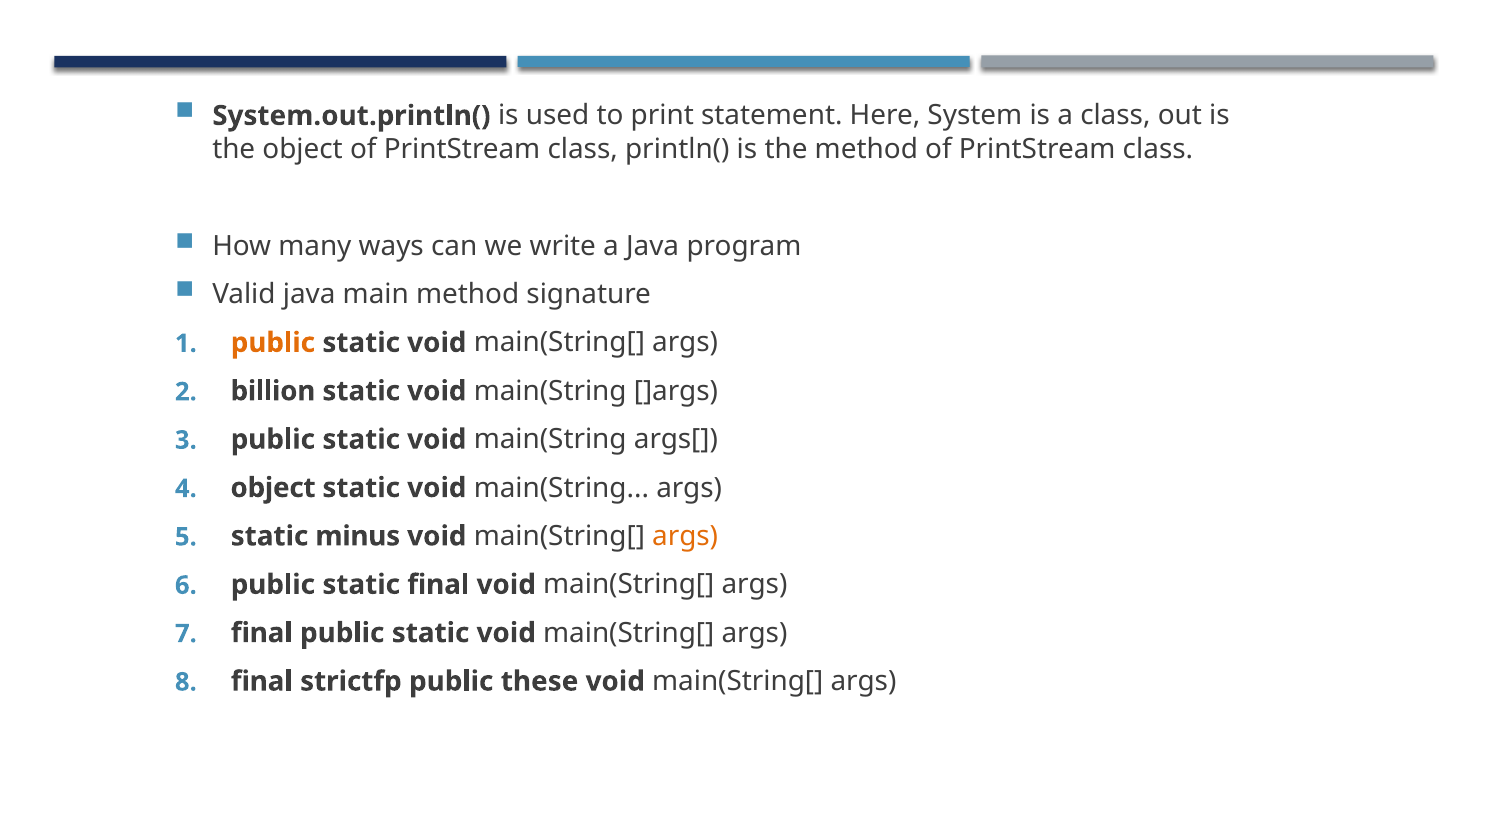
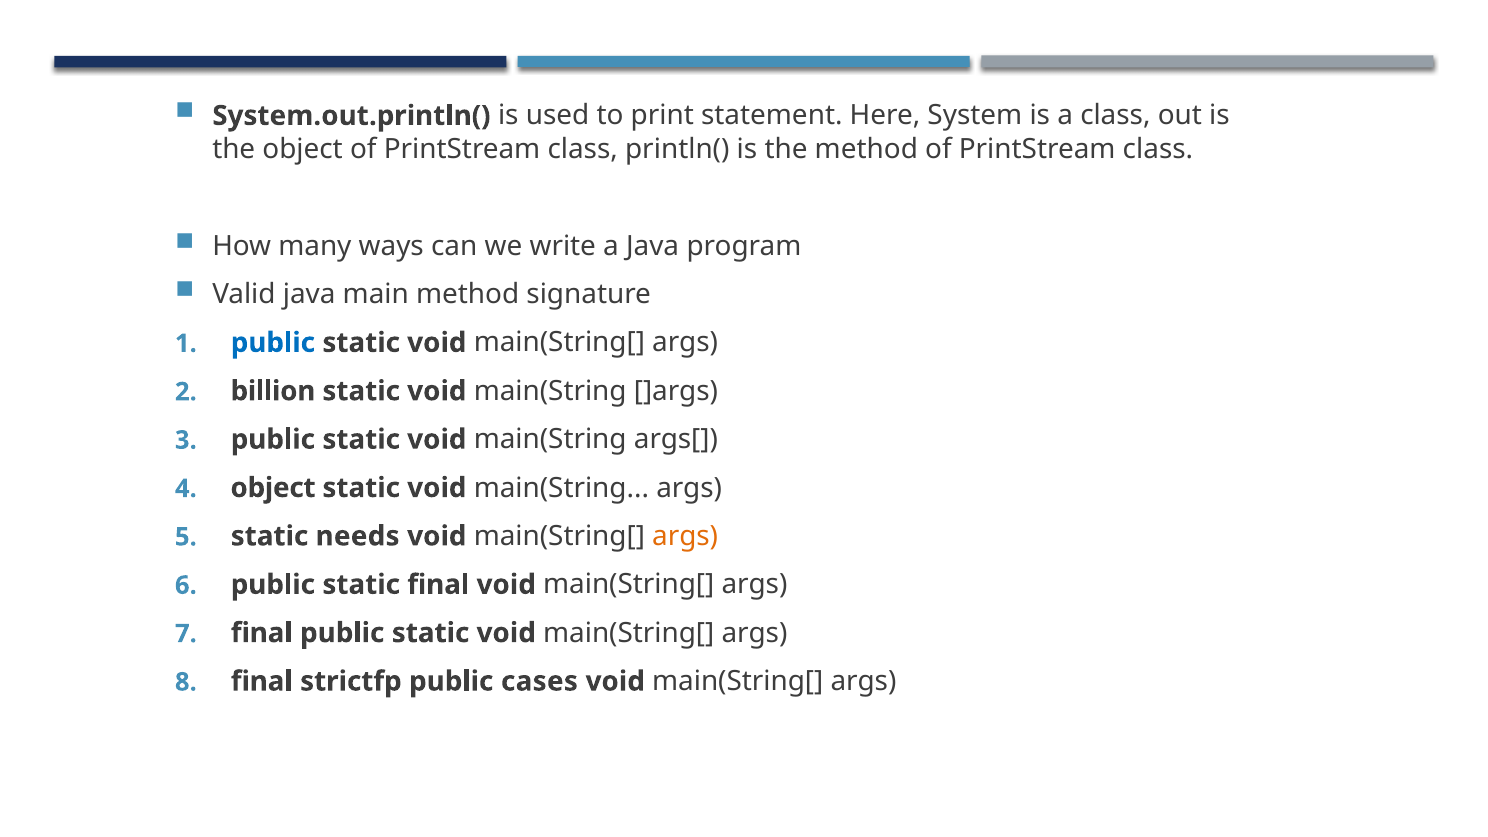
public at (273, 343) colour: orange -> blue
minus: minus -> needs
these: these -> cases
